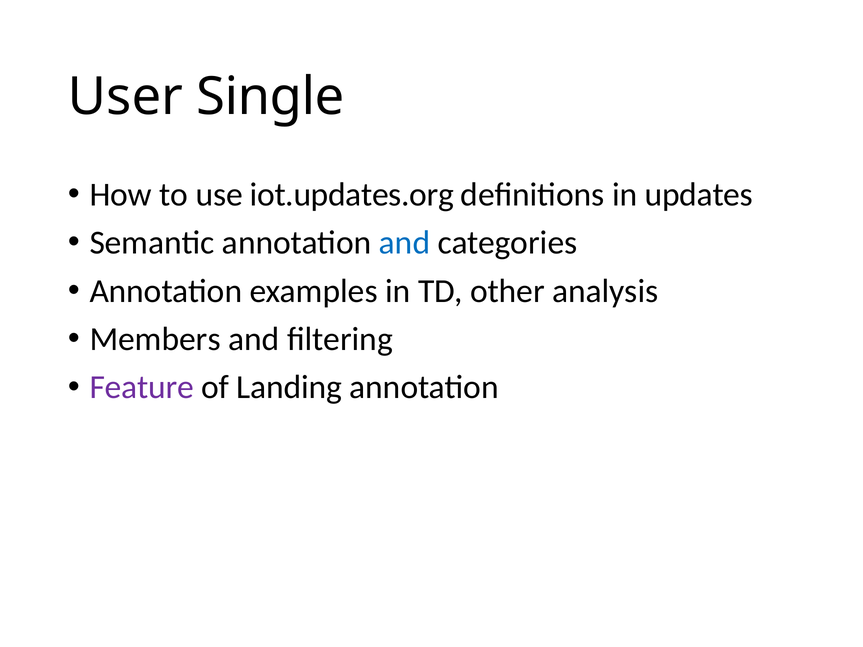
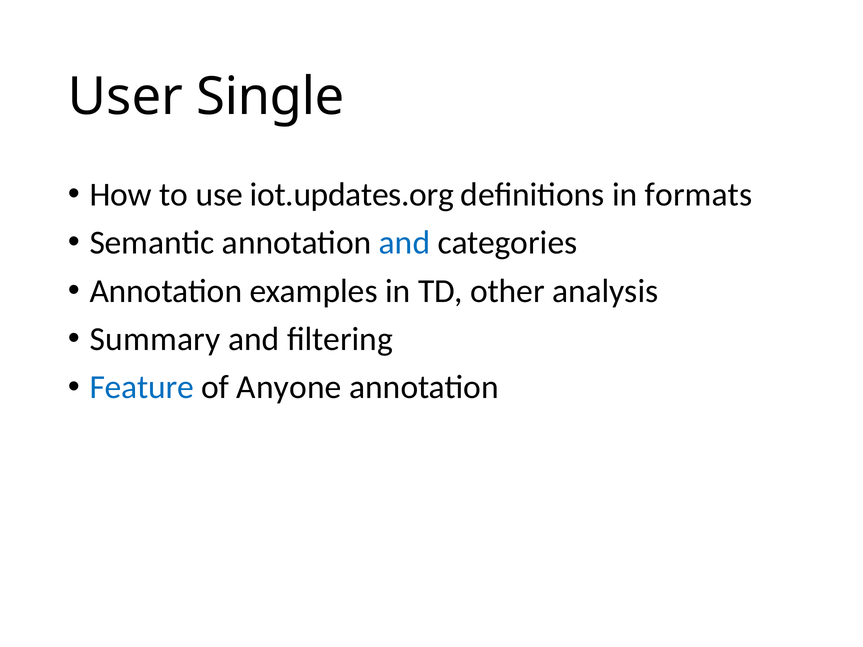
updates: updates -> formats
Members: Members -> Summary
Feature colour: purple -> blue
Landing: Landing -> Anyone
